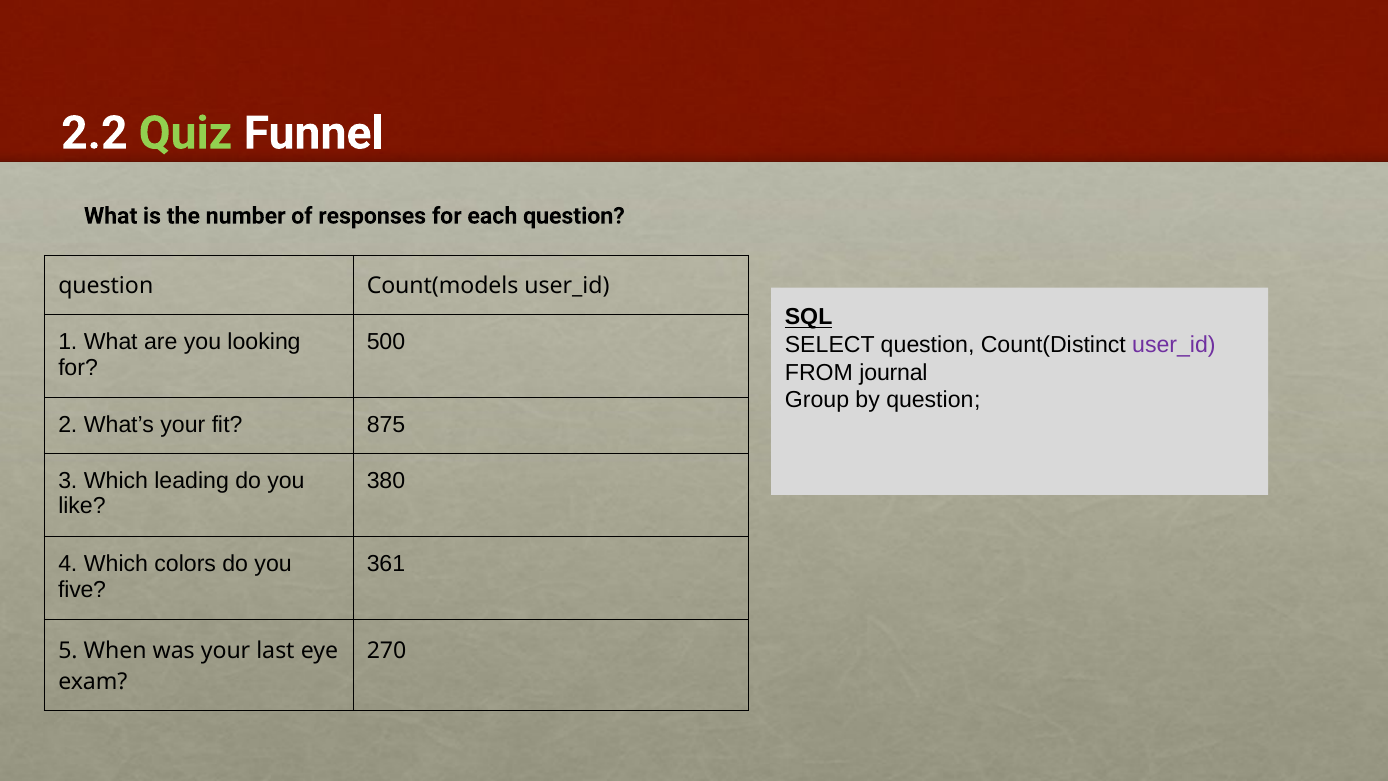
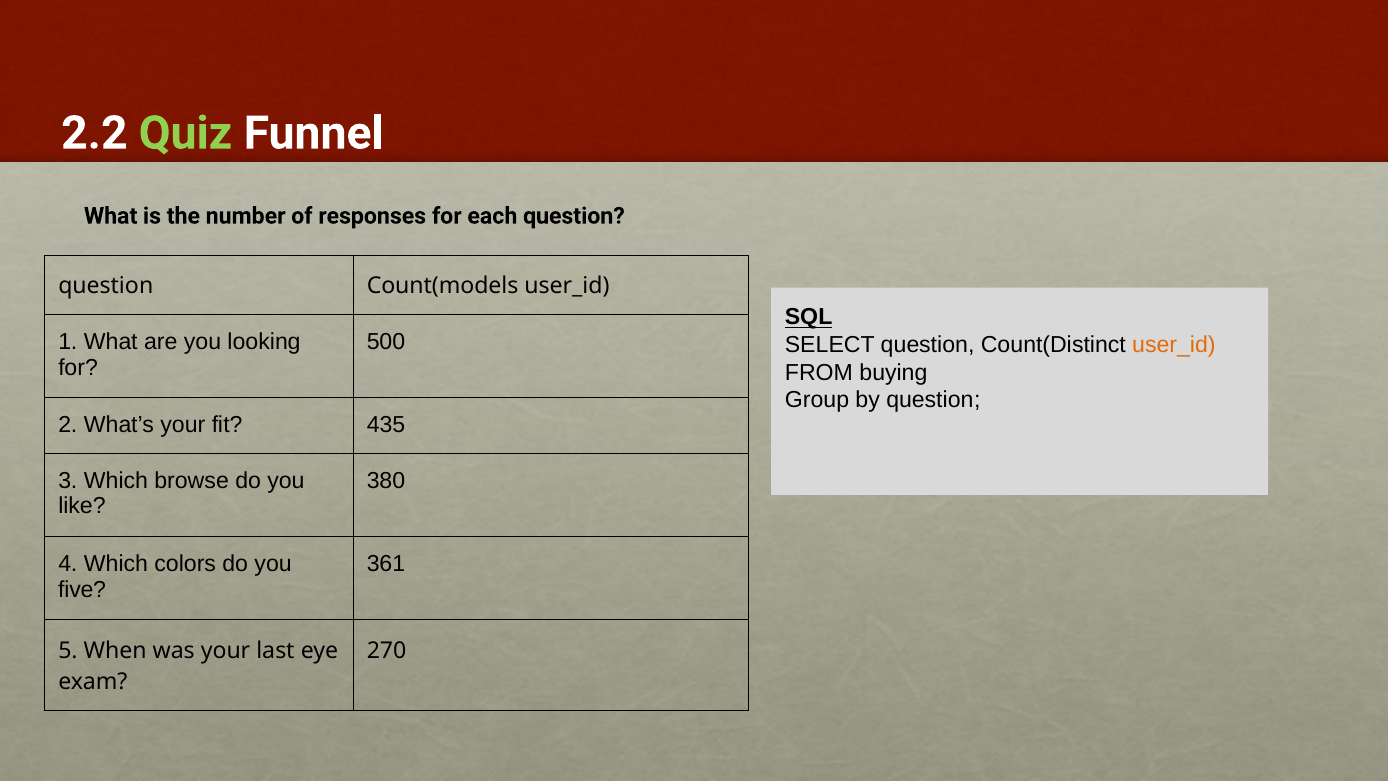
user_id at (1174, 345) colour: purple -> orange
journal: journal -> buying
875: 875 -> 435
leading: leading -> browse
